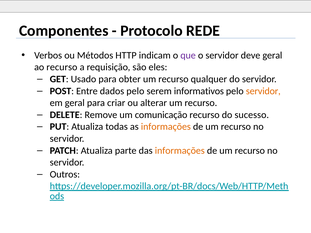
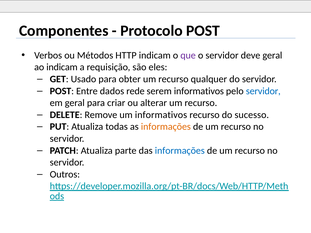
Protocolo REDE: REDE -> POST
ao recurso: recurso -> indicam
dados pelo: pelo -> rede
servidor at (263, 91) colour: orange -> blue
um comunicação: comunicação -> informativos
informações at (180, 151) colour: orange -> blue
